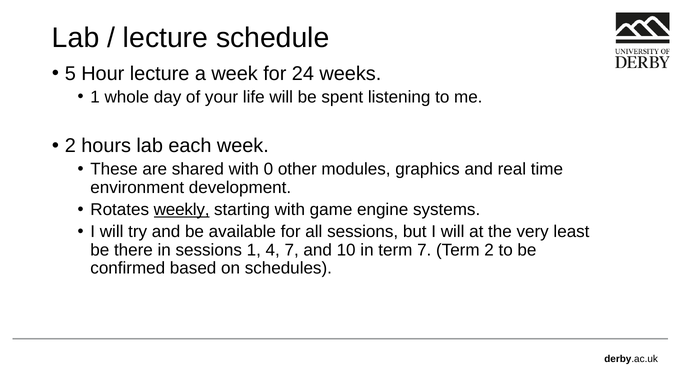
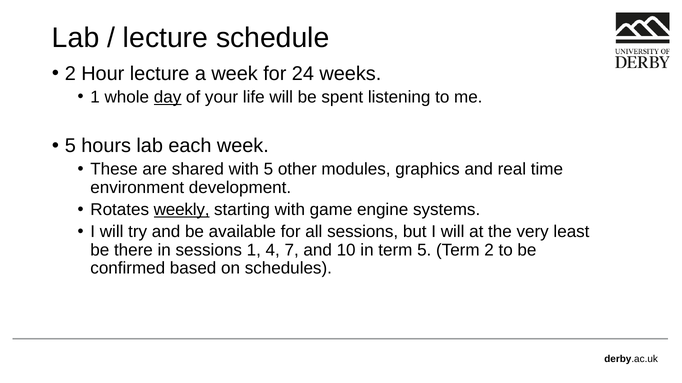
5 at (70, 74): 5 -> 2
day underline: none -> present
2 at (70, 146): 2 -> 5
with 0: 0 -> 5
term 7: 7 -> 5
